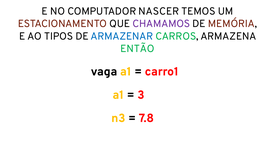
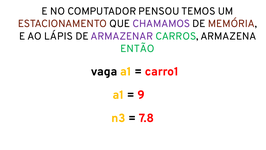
NASCER: NASCER -> PENSOU
TIPOS: TIPOS -> LÁPIS
ARMAZENAR colour: blue -> purple
3: 3 -> 9
